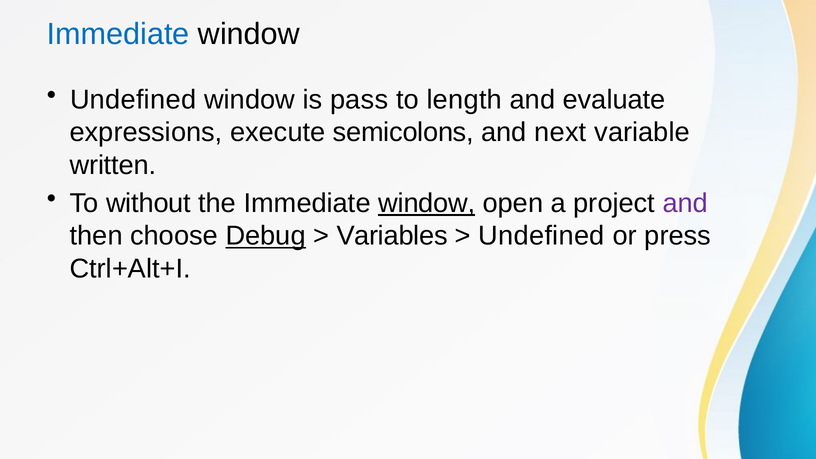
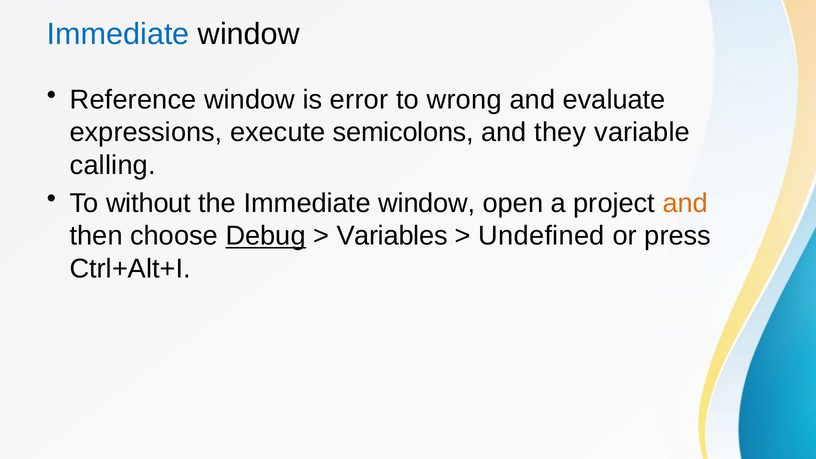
Undefined at (133, 100): Undefined -> Reference
pass: pass -> error
length: length -> wrong
next: next -> they
written: written -> calling
window at (427, 203) underline: present -> none
and at (685, 203) colour: purple -> orange
